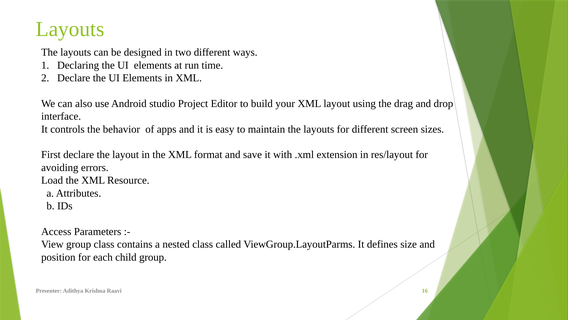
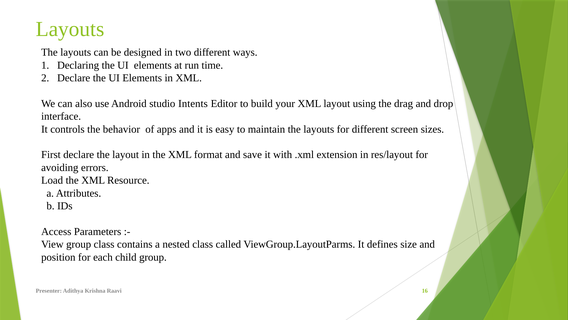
Project: Project -> Intents
